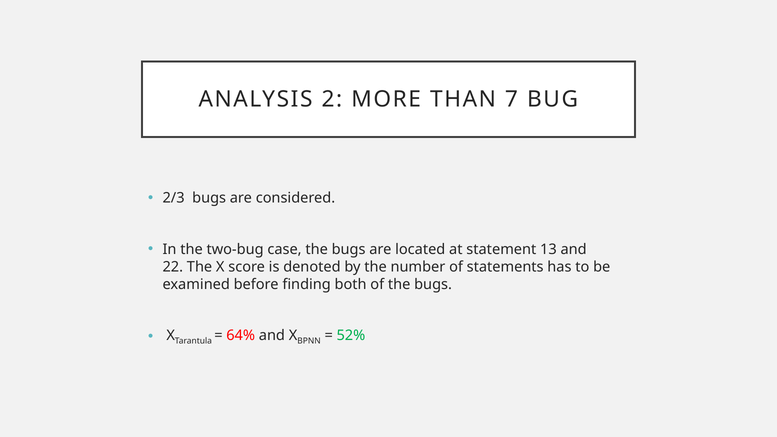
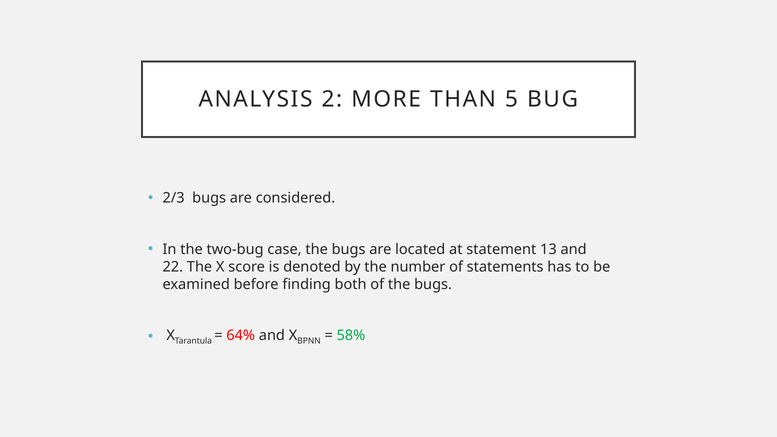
7: 7 -> 5
52%: 52% -> 58%
